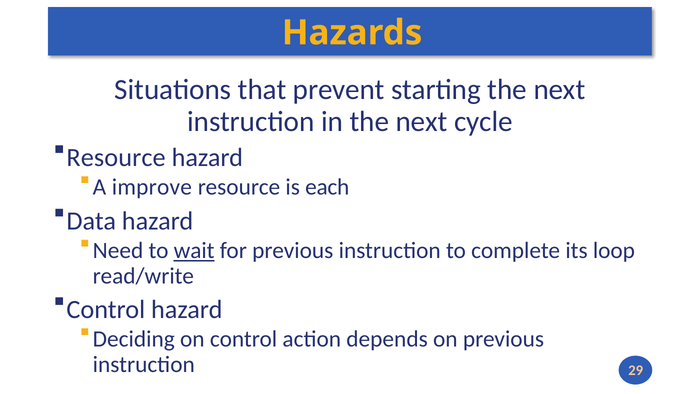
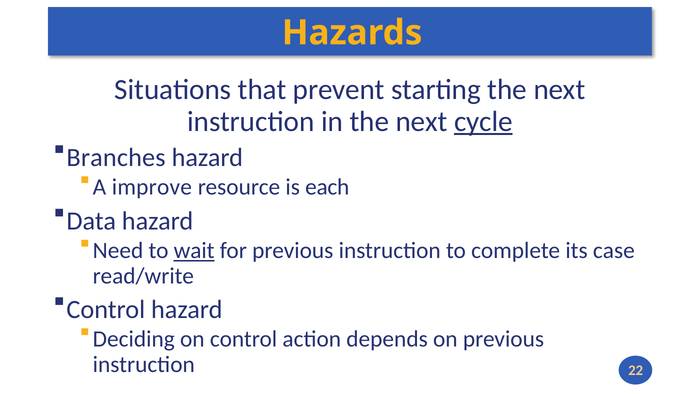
cycle underline: none -> present
Resource at (116, 157): Resource -> Branches
loop: loop -> case
29: 29 -> 22
